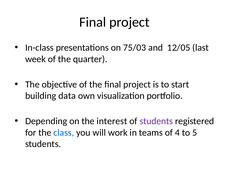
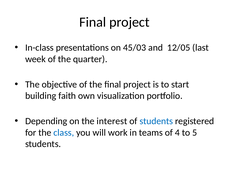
75/03: 75/03 -> 45/03
data: data -> faith
students at (156, 121) colour: purple -> blue
